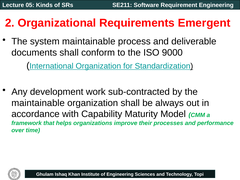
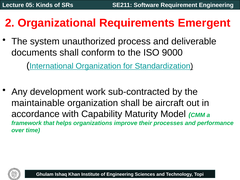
system maintainable: maintainable -> unauthorized
always: always -> aircraft
